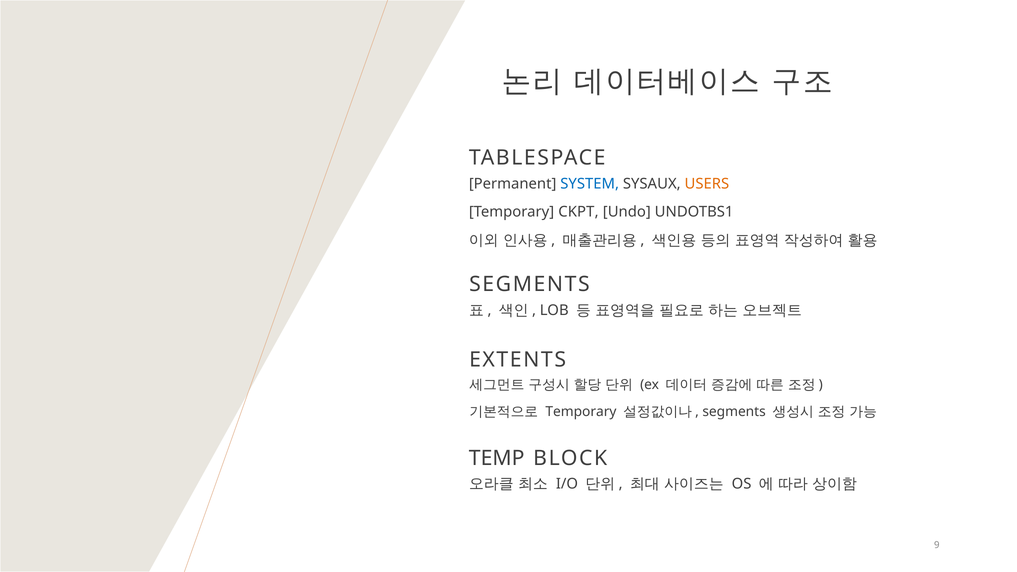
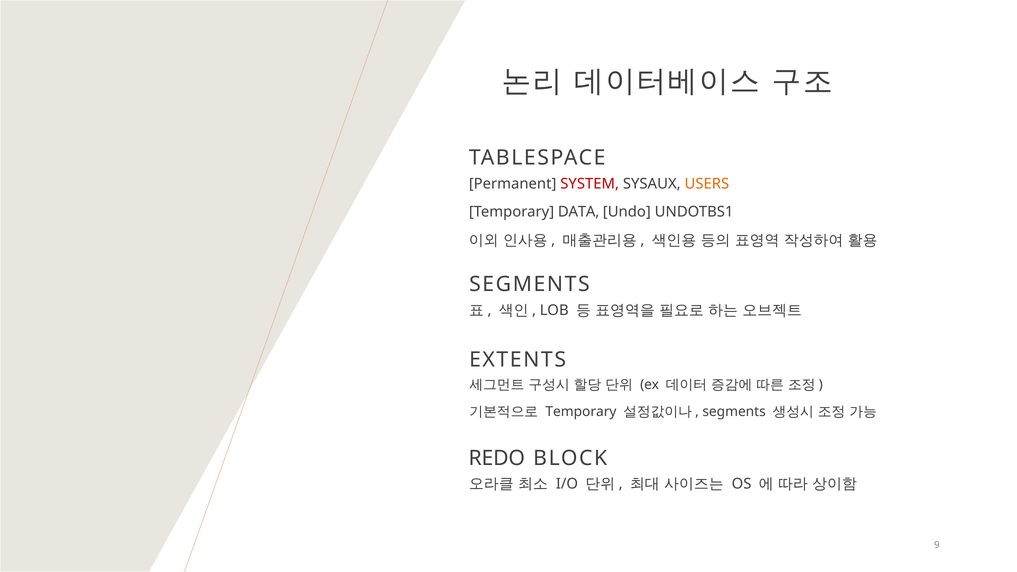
SYSTEM colour: blue -> red
CKPT: CKPT -> DATA
TEMP: TEMP -> REDO
